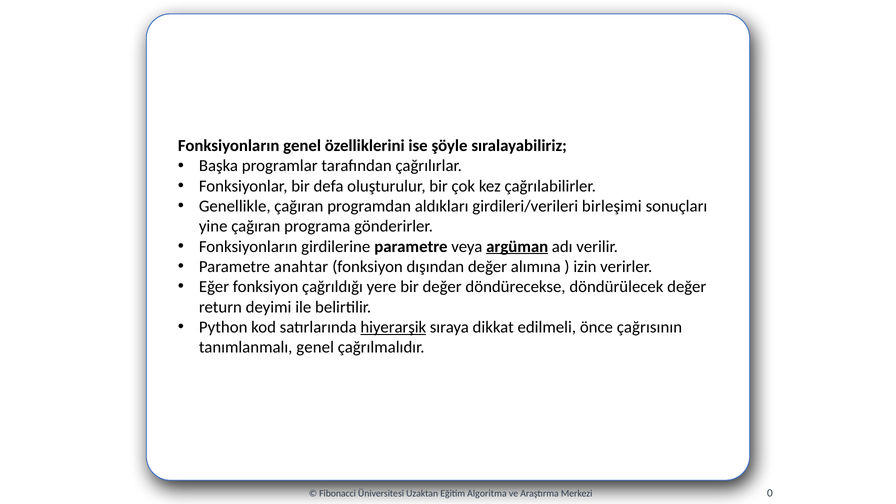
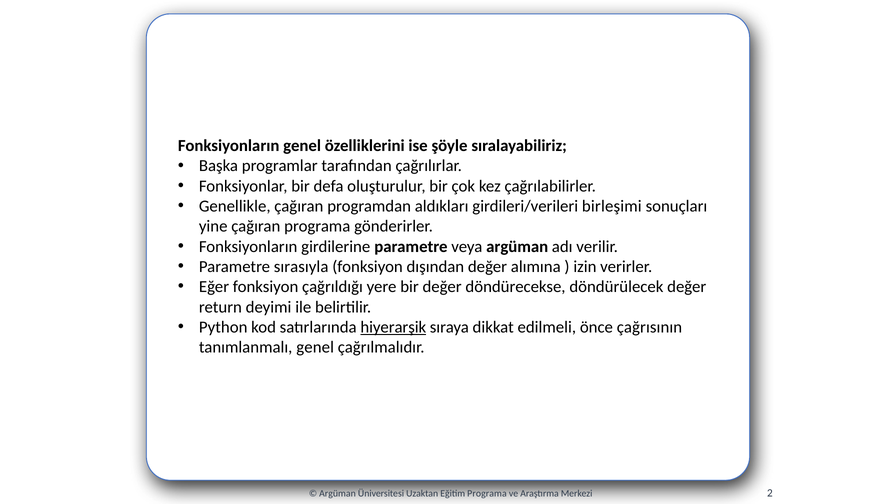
argüman at (517, 247) underline: present -> none
anahtar: anahtar -> sırasıyla
Fibonacci at (338, 494): Fibonacci -> Argüman
Eğitim Algoritma: Algoritma -> Programa
0: 0 -> 2
